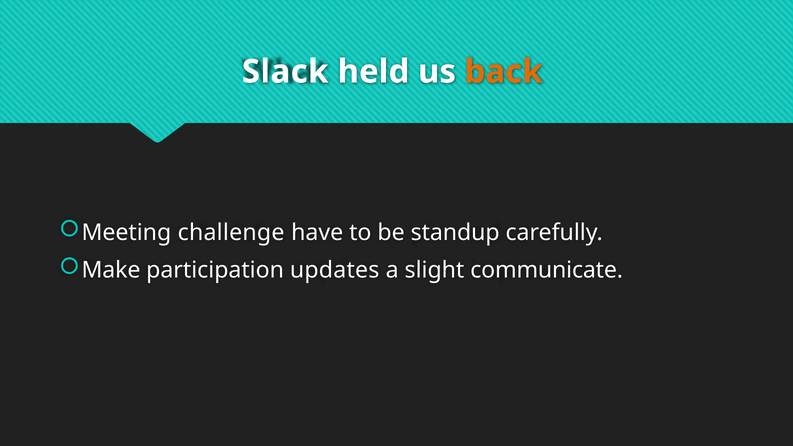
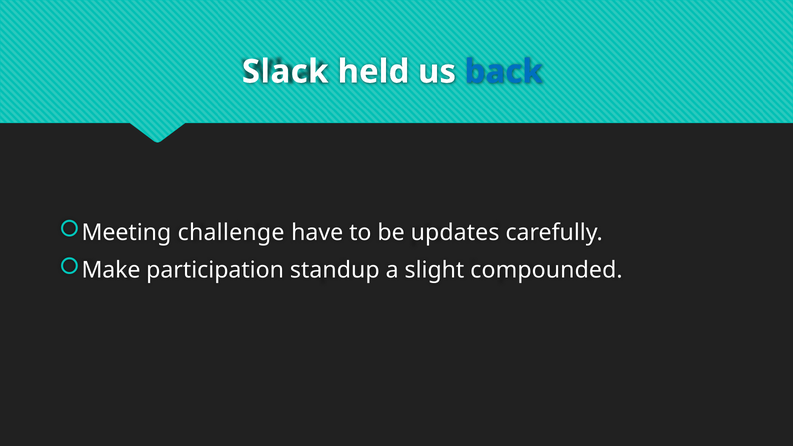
back colour: orange -> blue
standup: standup -> updates
updates: updates -> standup
communicate: communicate -> compounded
